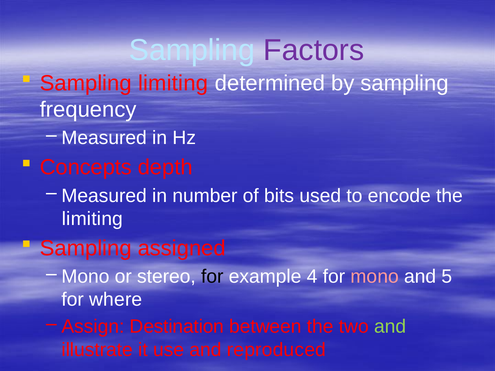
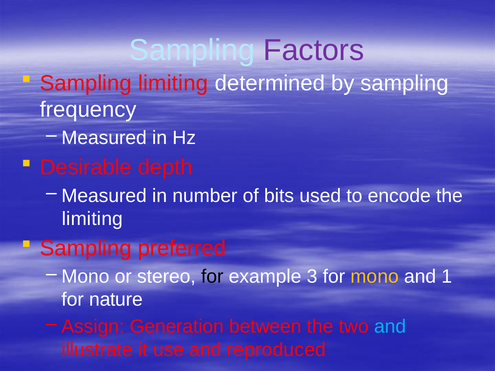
Concepts: Concepts -> Desirable
assigned: assigned -> preferred
4: 4 -> 3
mono at (375, 277) colour: pink -> yellow
5: 5 -> 1
where: where -> nature
Destination: Destination -> Generation
and at (390, 327) colour: light green -> light blue
